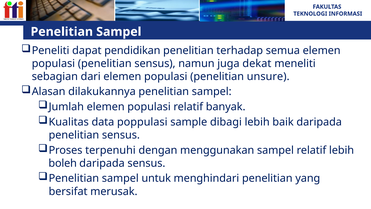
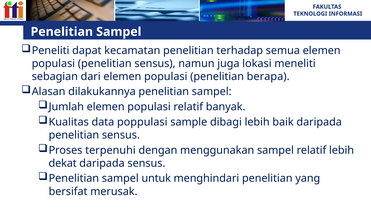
pendidikan: pendidikan -> kecamatan
dekat: dekat -> lokasi
unsure: unsure -> berapa
boleh: boleh -> dekat
